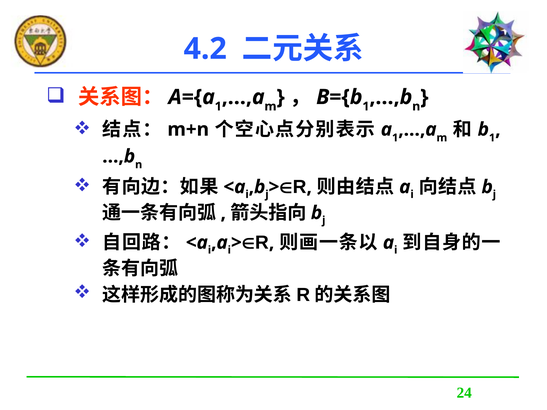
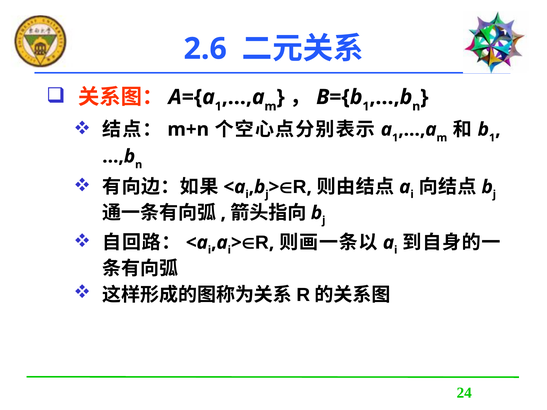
4.2: 4.2 -> 2.6
